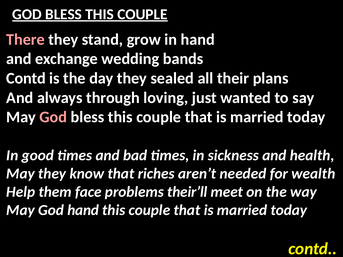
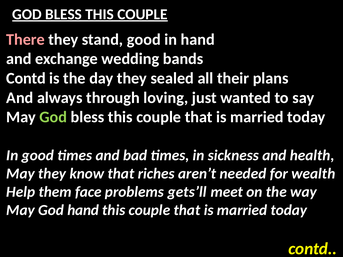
stand grow: grow -> good
God at (53, 117) colour: pink -> light green
their’ll: their’ll -> gets’ll
